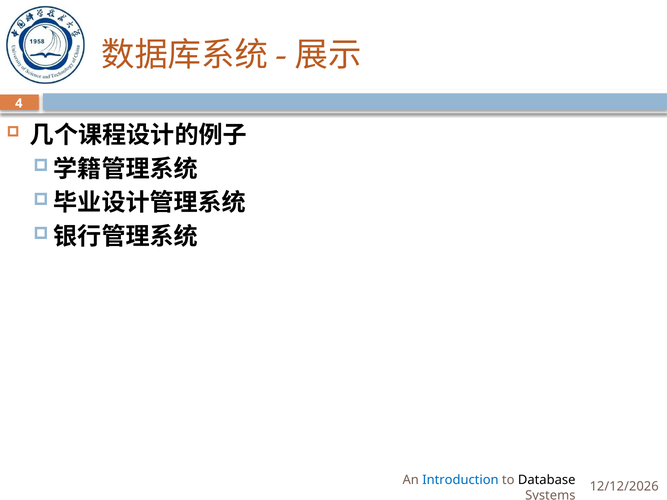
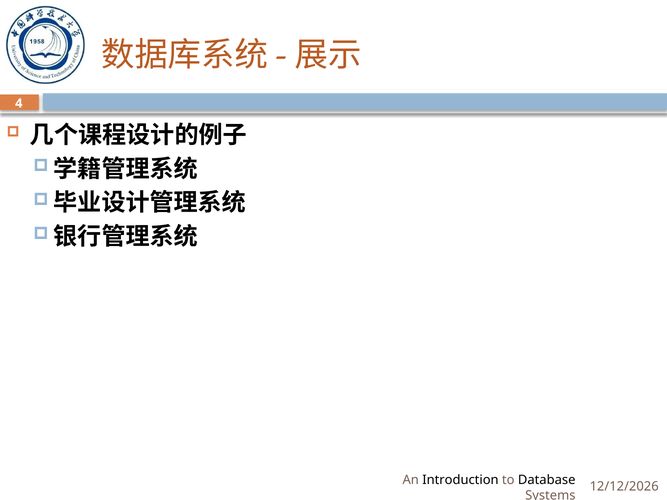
Introduction colour: blue -> black
